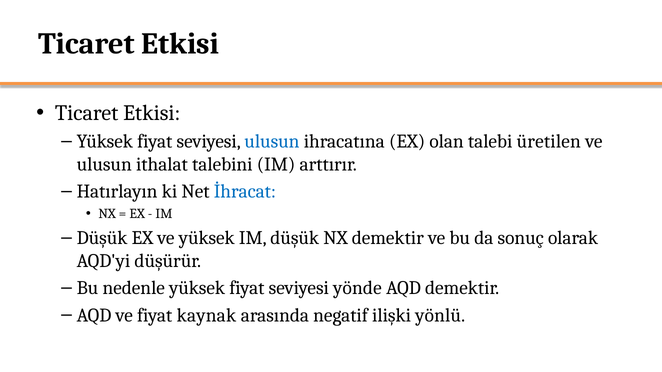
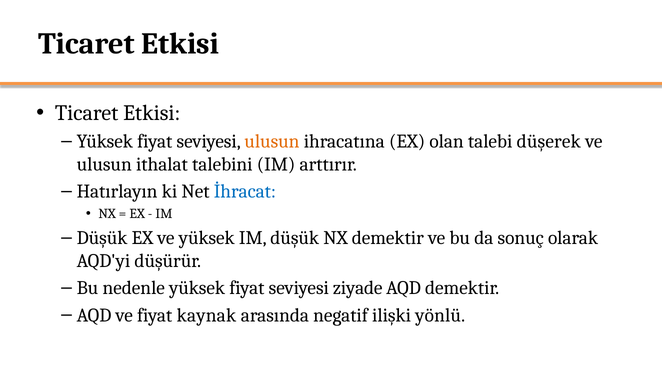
ulusun at (272, 142) colour: blue -> orange
üretilen: üretilen -> düşerek
yönde: yönde -> ziyade
